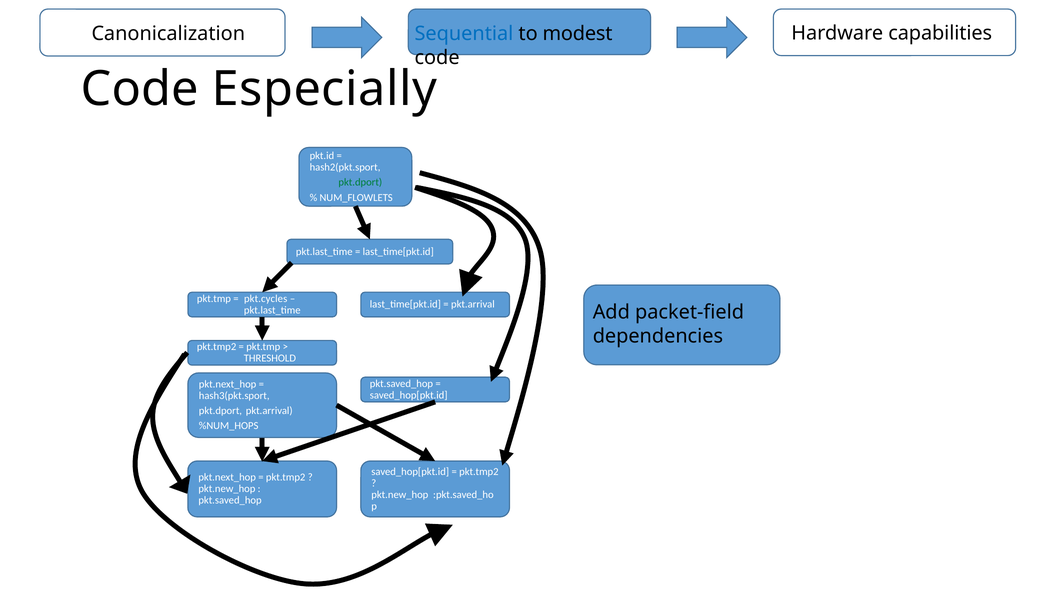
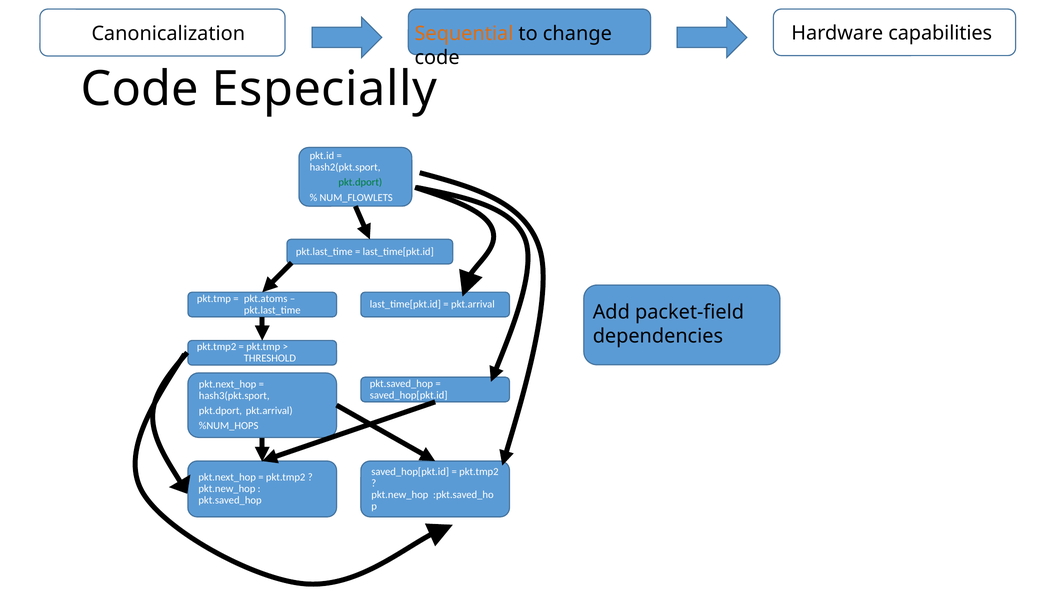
Sequential colour: blue -> orange
modest: modest -> change
pkt.cycles: pkt.cycles -> pkt.atoms
